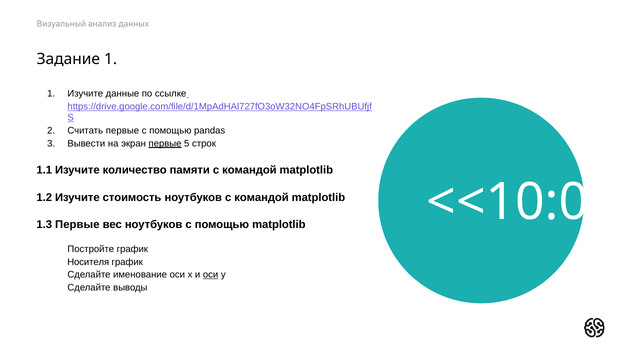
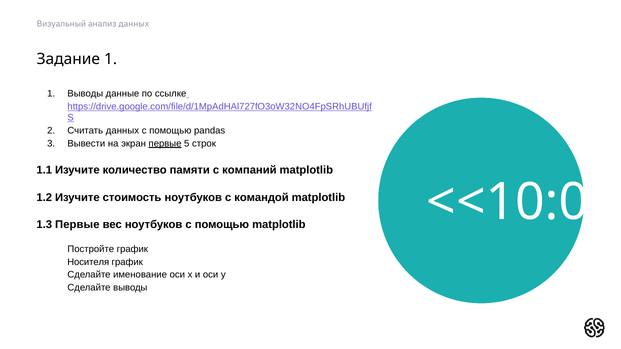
1 Изучите: Изучите -> Выводы
Считать первые: первые -> данных
памяти с командой: командой -> компаний
оси at (211, 275) underline: present -> none
